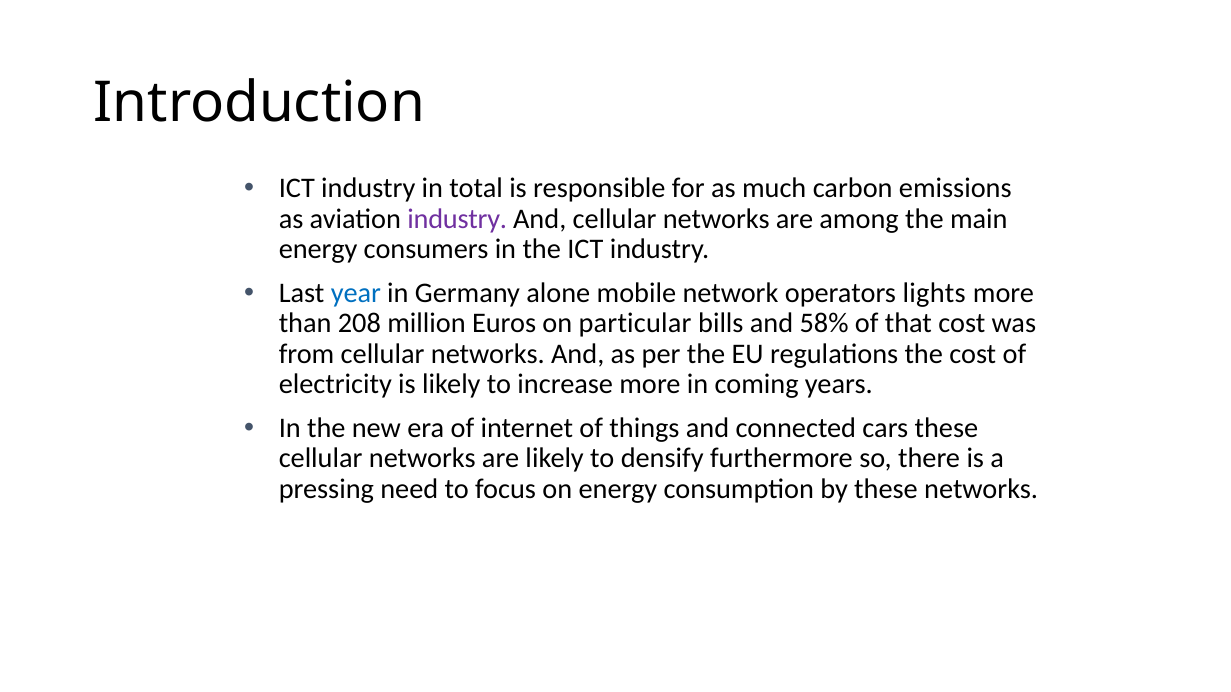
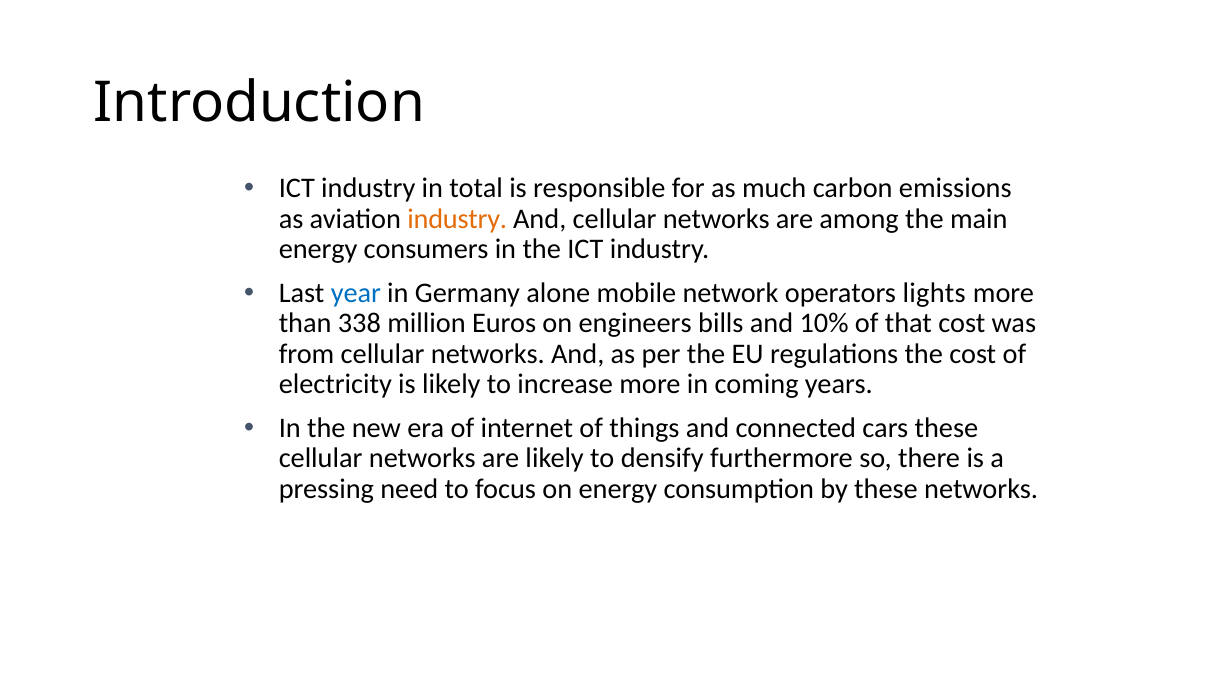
industry at (457, 219) colour: purple -> orange
208: 208 -> 338
particular: particular -> engineers
58%: 58% -> 10%
